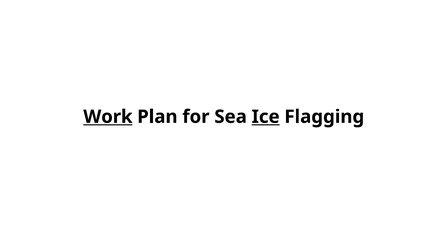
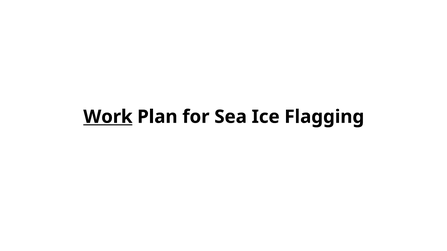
Ice underline: present -> none
